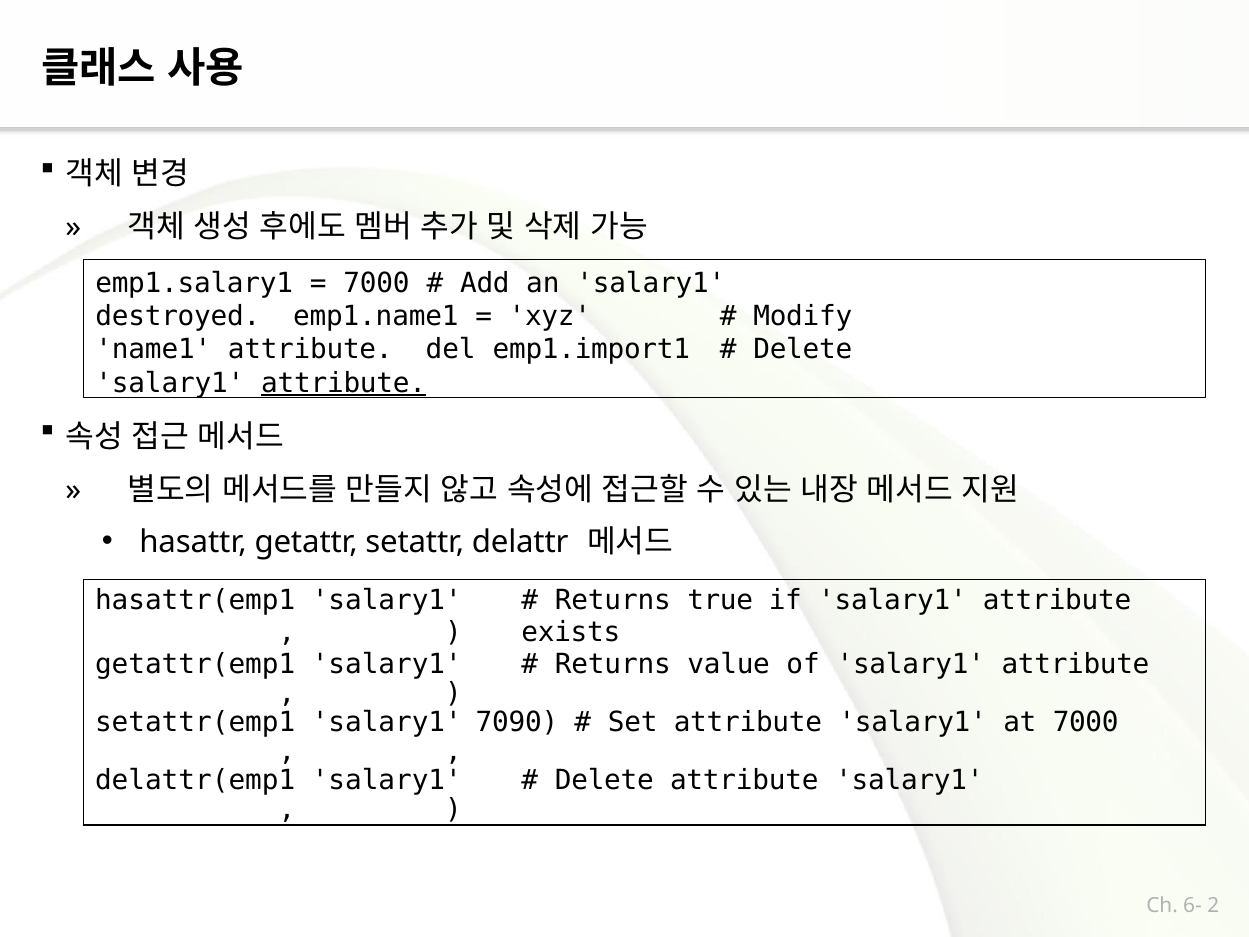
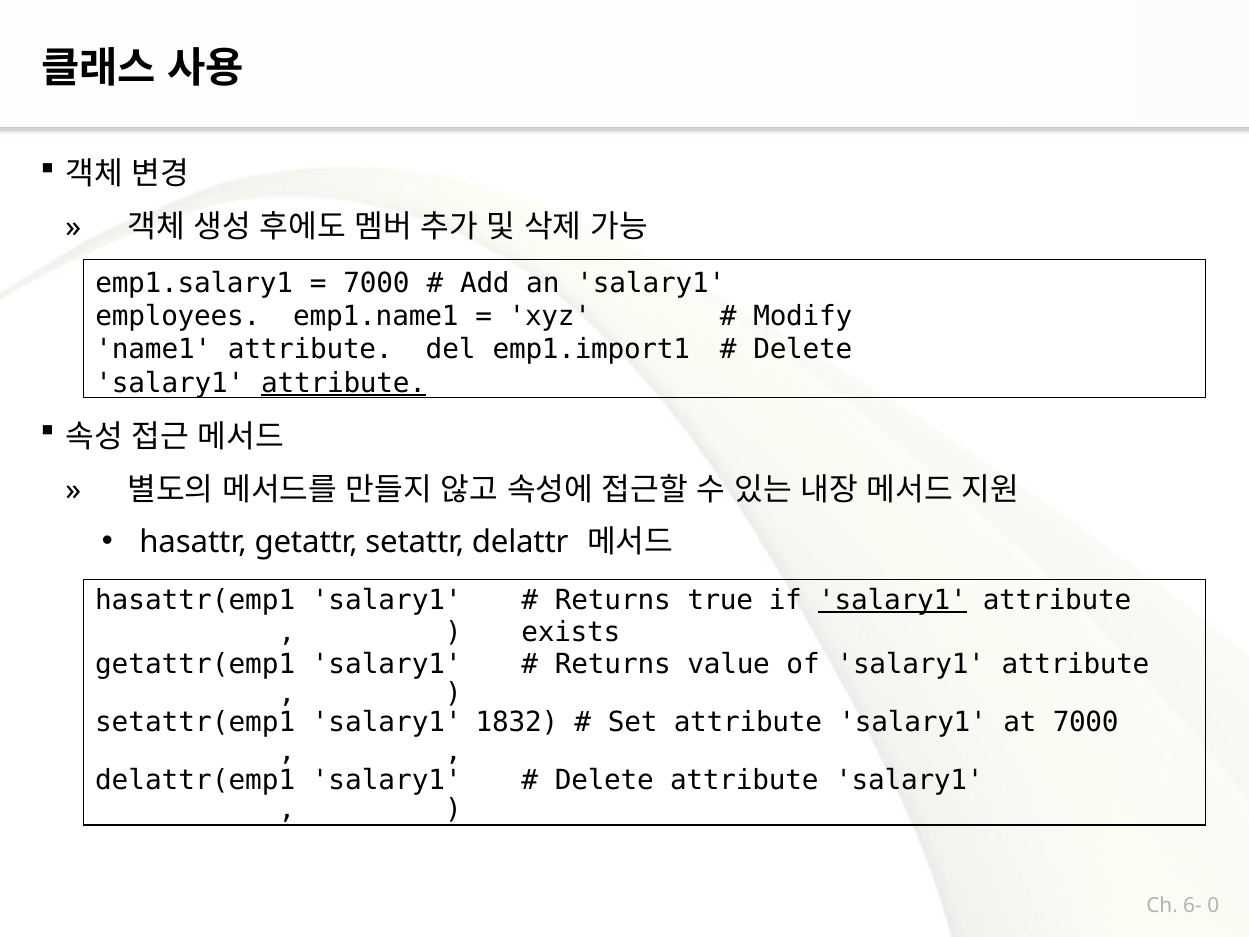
destroyed: destroyed -> employees
salary1 at (892, 600) underline: none -> present
7090: 7090 -> 1832
2: 2 -> 0
